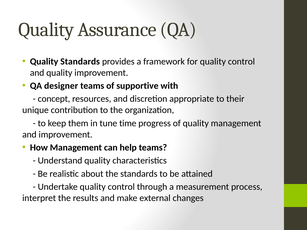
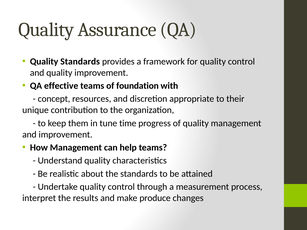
designer: designer -> effective
supportive: supportive -> foundation
external: external -> produce
